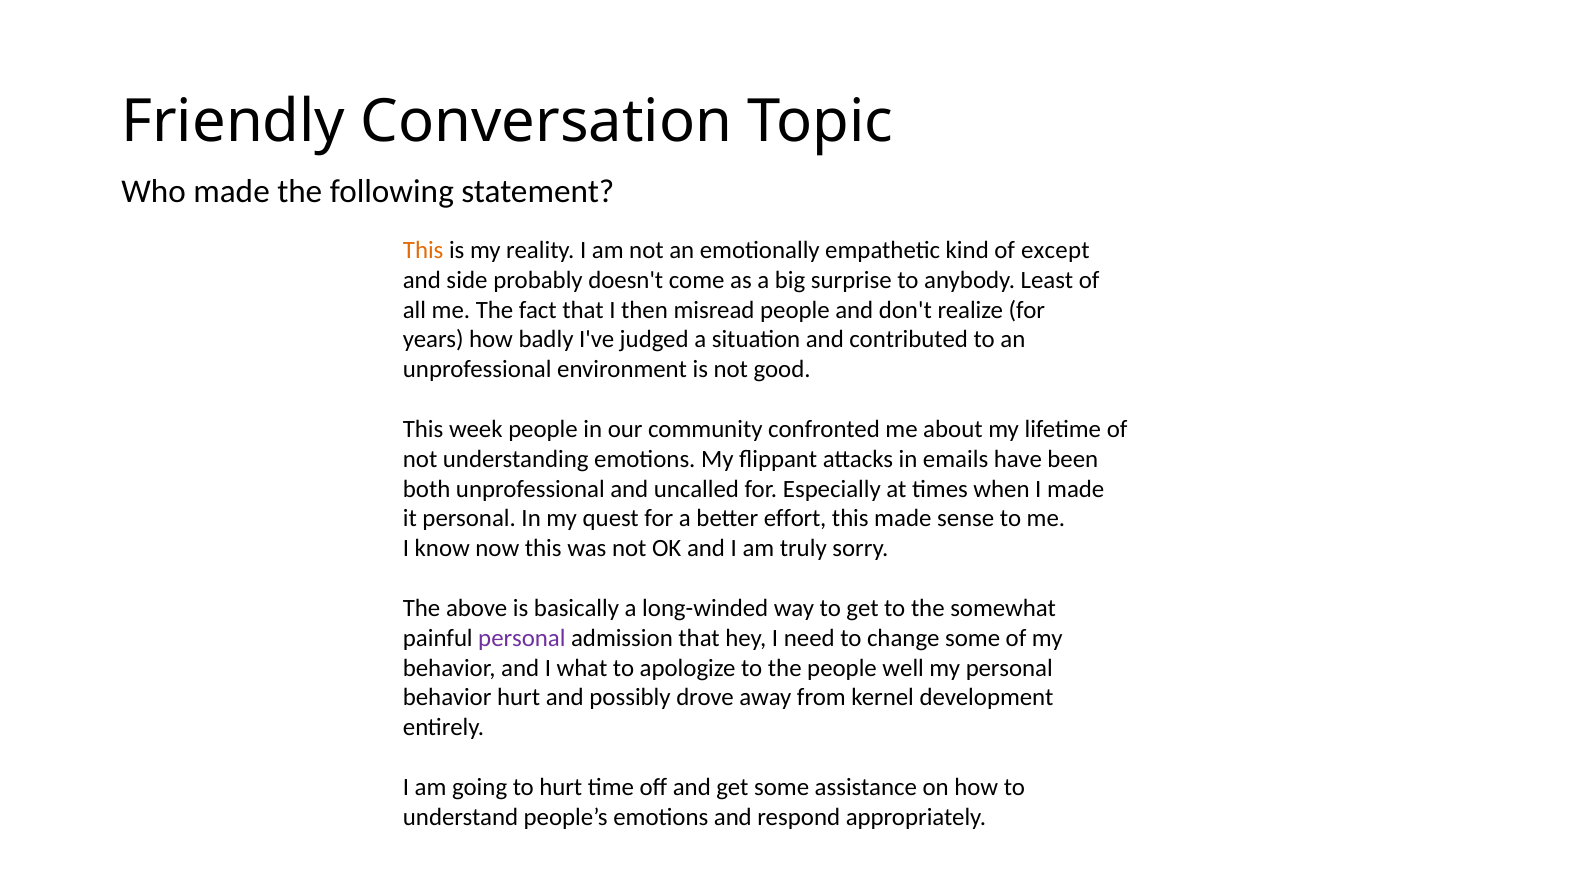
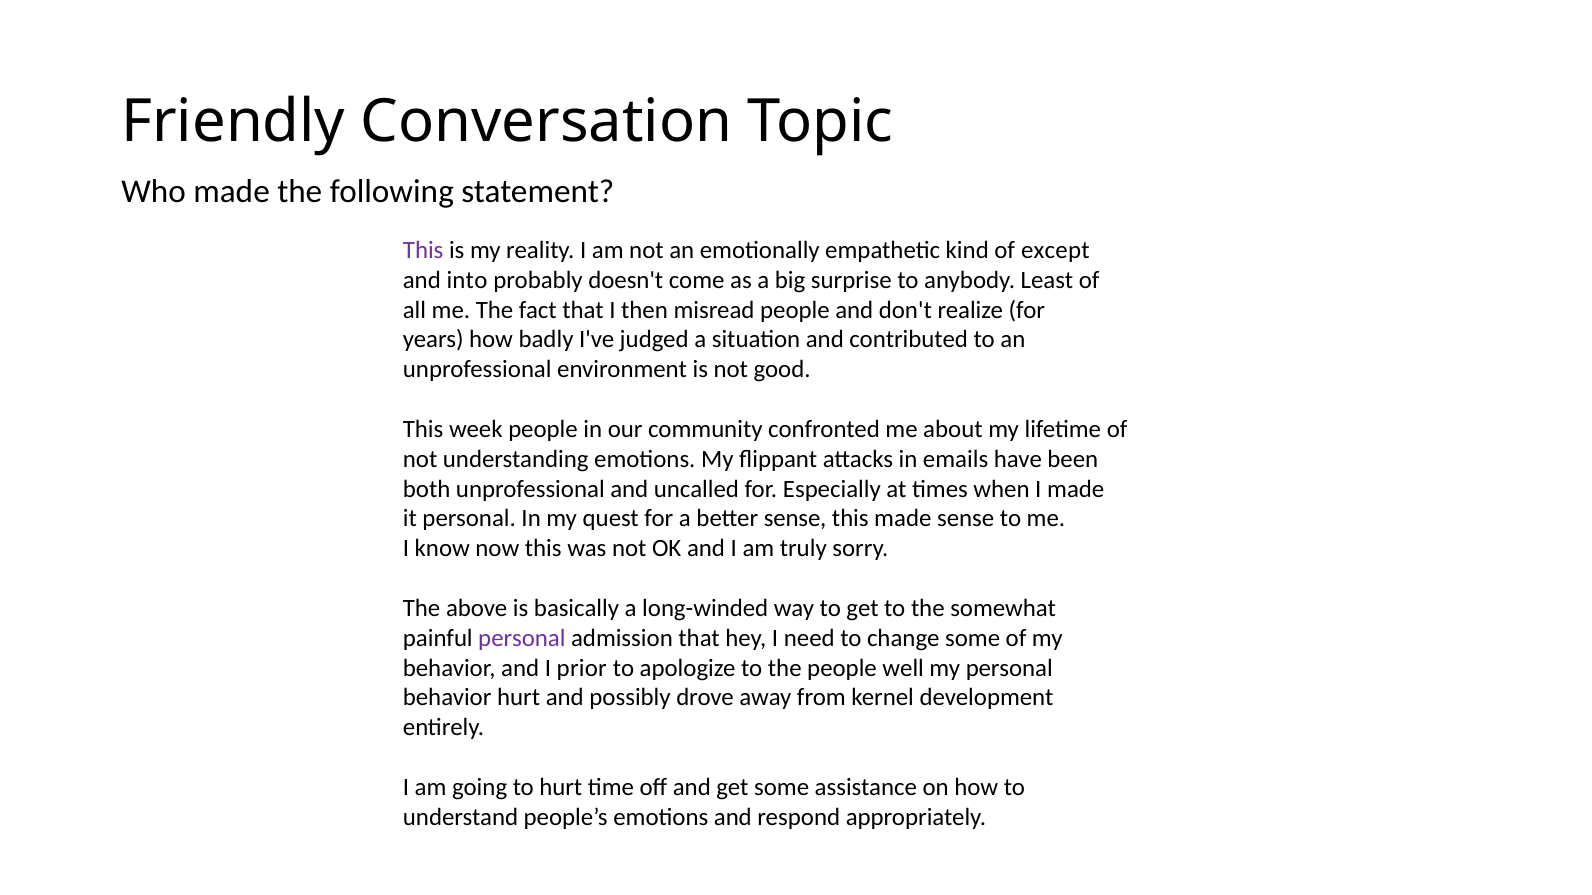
This at (423, 250) colour: orange -> purple
side: side -> into
better effort: effort -> sense
what: what -> prior
